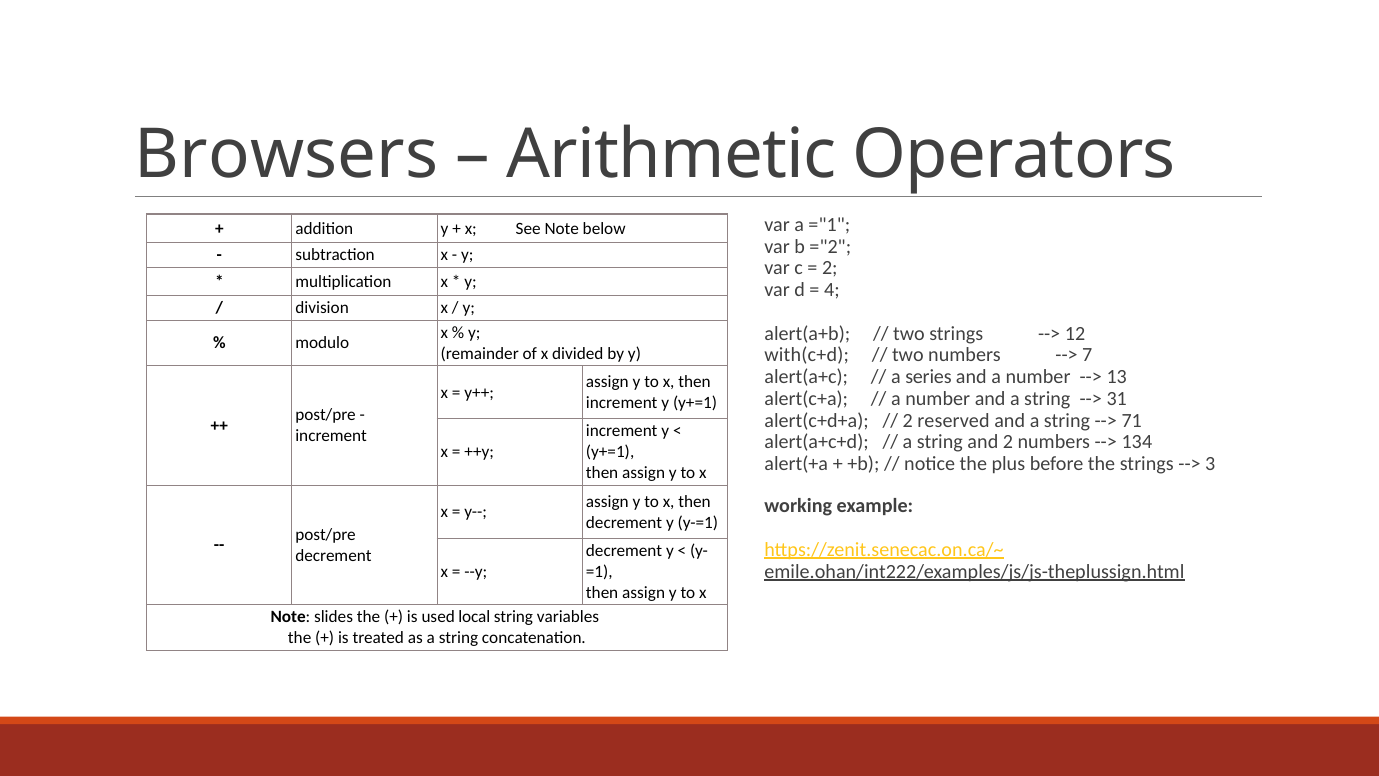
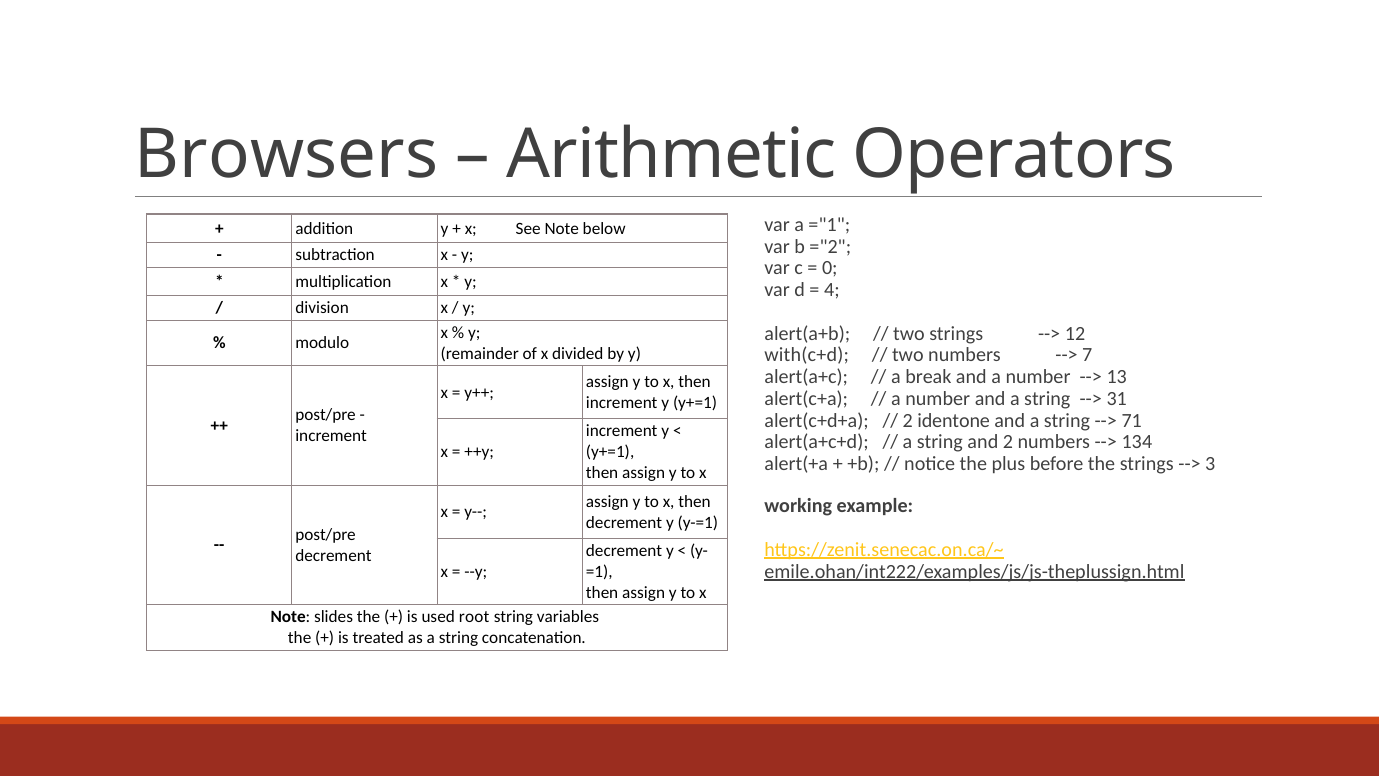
2 at (830, 268): 2 -> 0
series: series -> break
reserved: reserved -> identone
local: local -> root
